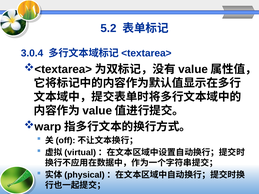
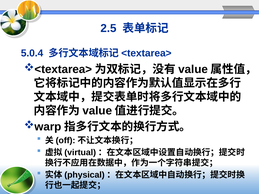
5.2: 5.2 -> 2.5
3.0.4: 3.0.4 -> 5.0.4
